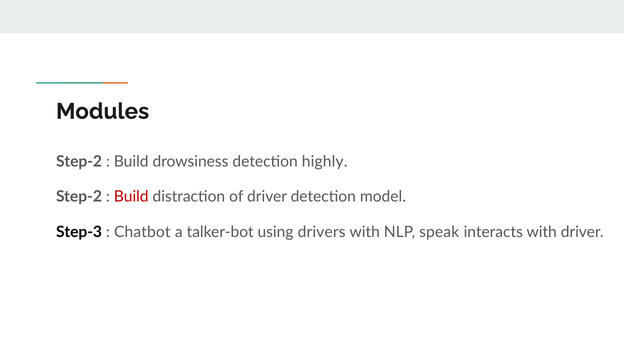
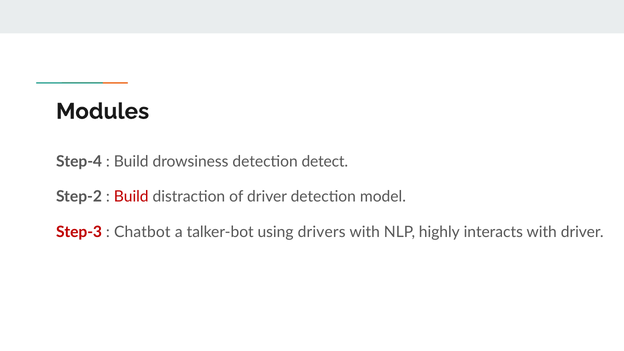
Step-2 at (79, 161): Step-2 -> Step-4
highly: highly -> detect
Step-3 colour: black -> red
speak: speak -> highly
